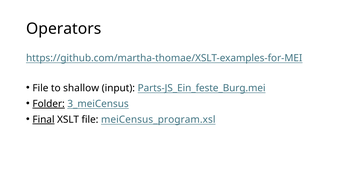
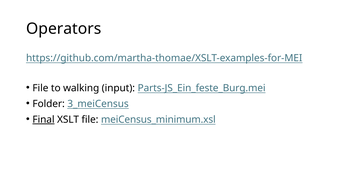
shallow: shallow -> walking
Folder underline: present -> none
meiCensus_program.xsl: meiCensus_program.xsl -> meiCensus_minimum.xsl
